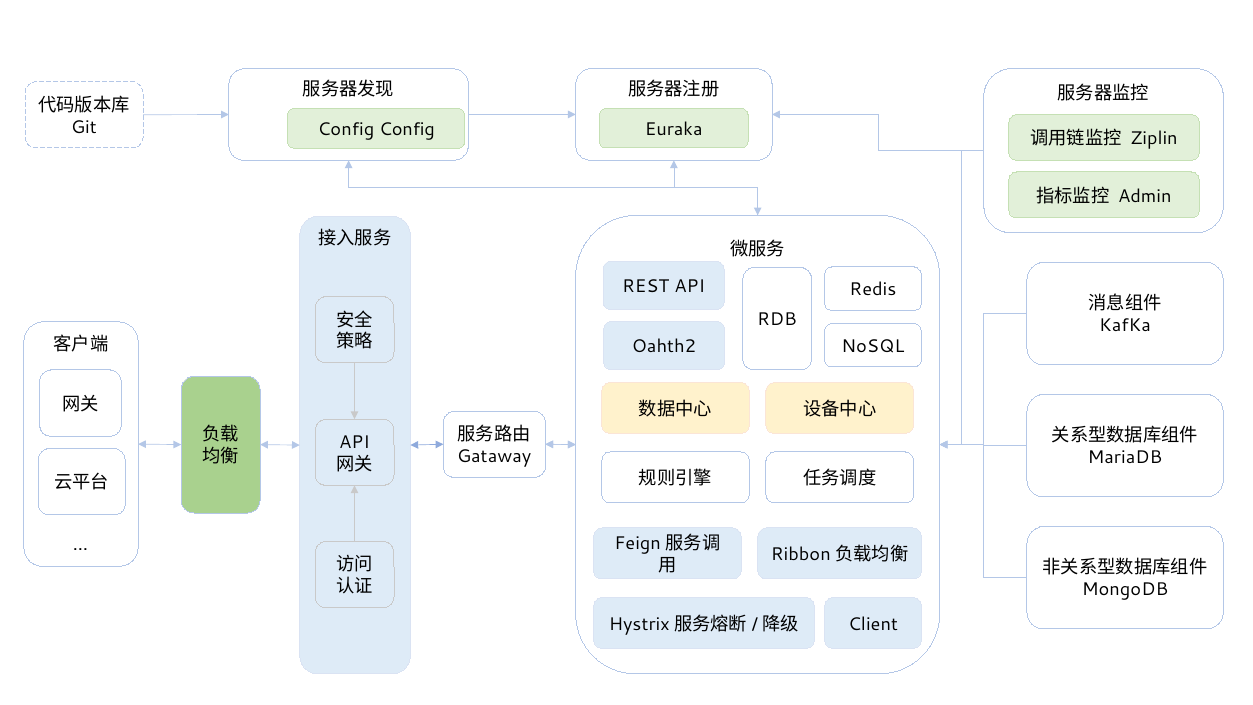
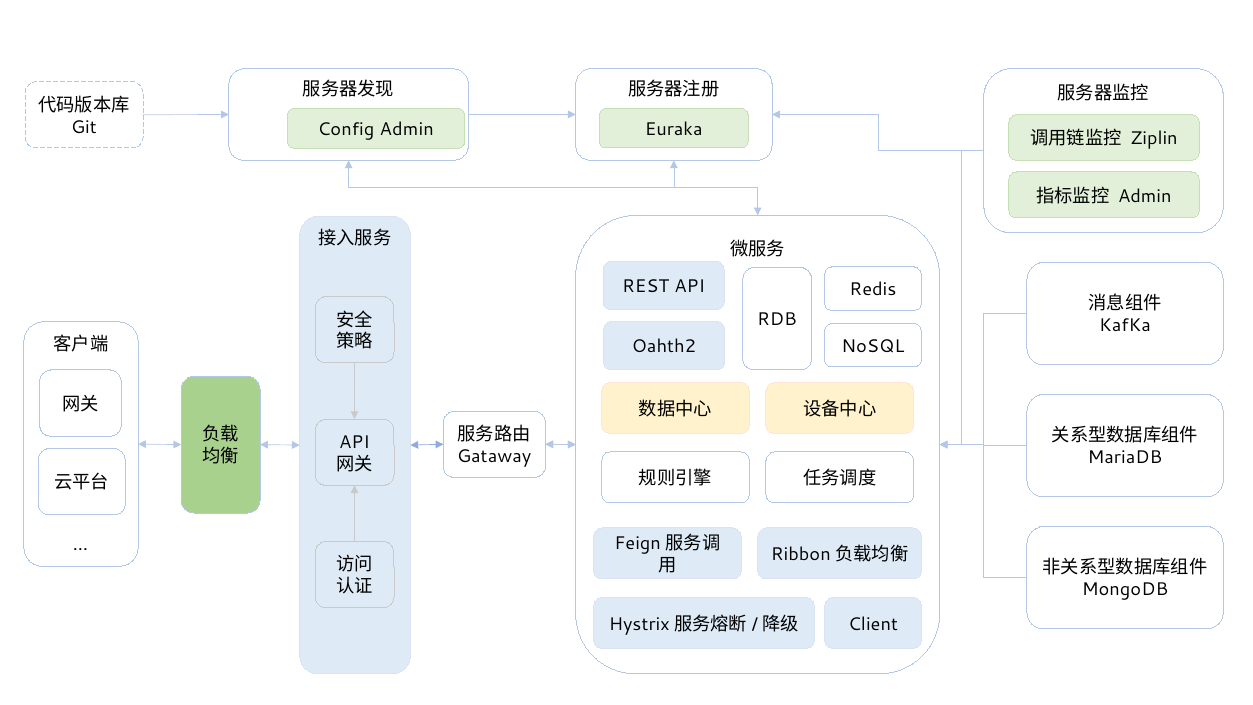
Config Config: Config -> Admin
